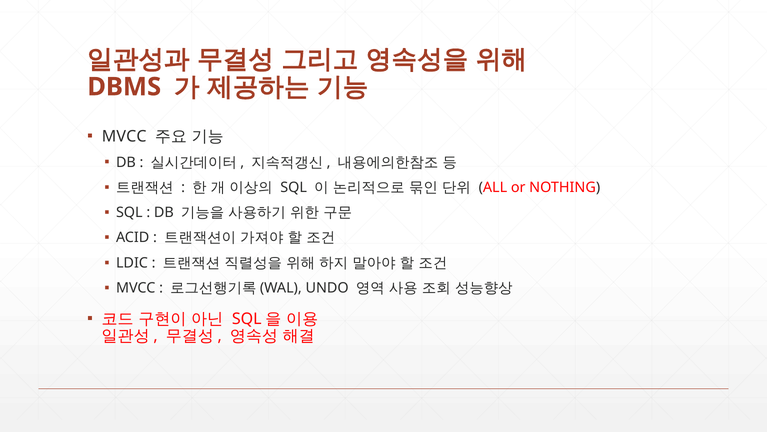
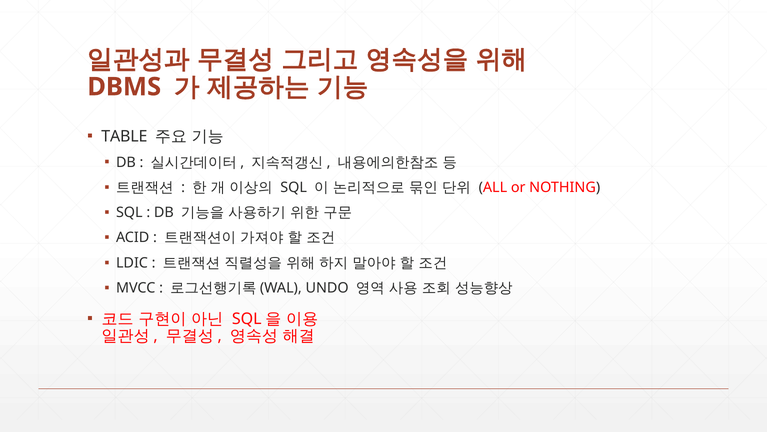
MVCC at (124, 136): MVCC -> TABLE
